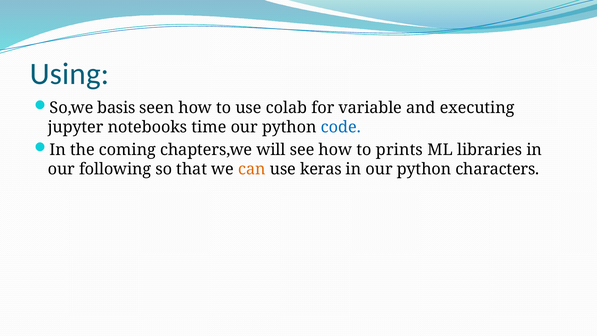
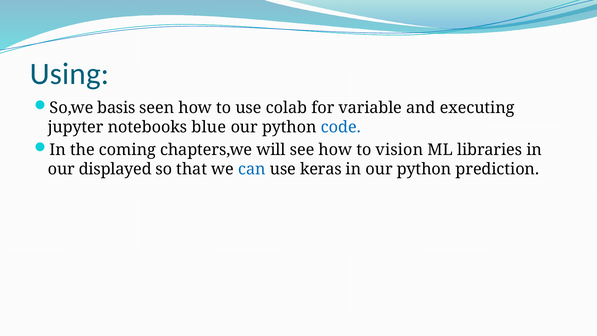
time: time -> blue
prints: prints -> vision
following: following -> displayed
can colour: orange -> blue
characters: characters -> prediction
